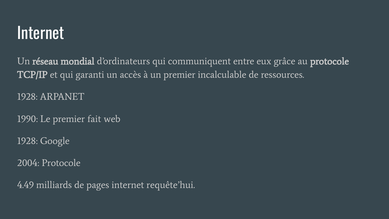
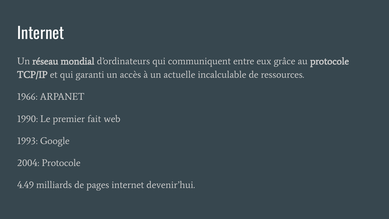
un premier: premier -> actuelle
1928 at (27, 97): 1928 -> 1966
1928 at (27, 141): 1928 -> 1993
requête’hui: requête’hui -> devenir’hui
